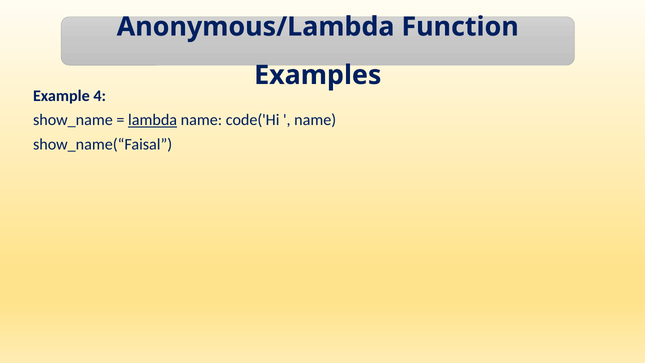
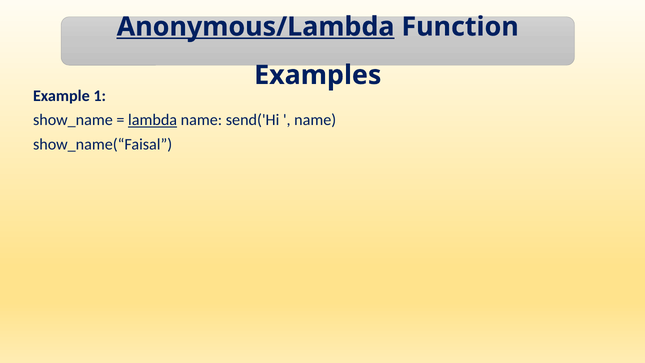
Anonymous/Lambda underline: none -> present
4: 4 -> 1
code('Hi: code('Hi -> send('Hi
